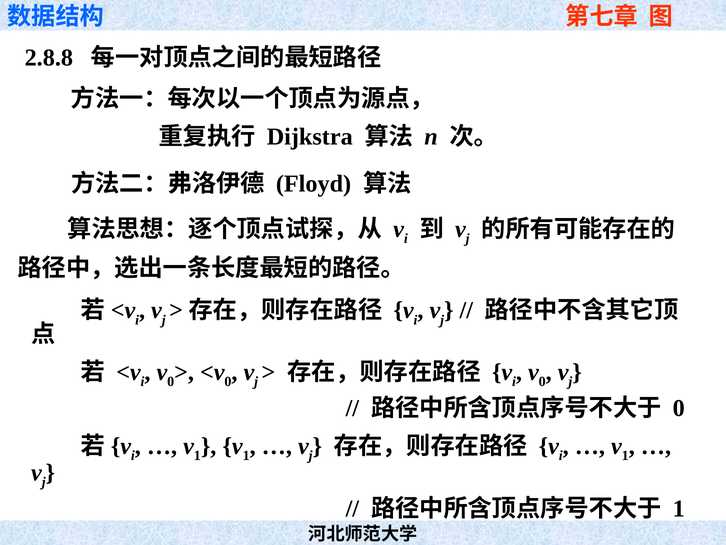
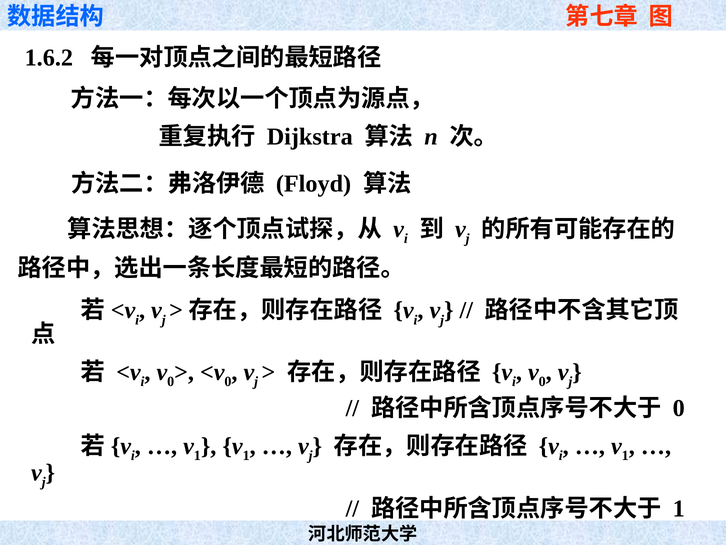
2.8.8: 2.8.8 -> 1.6.2
